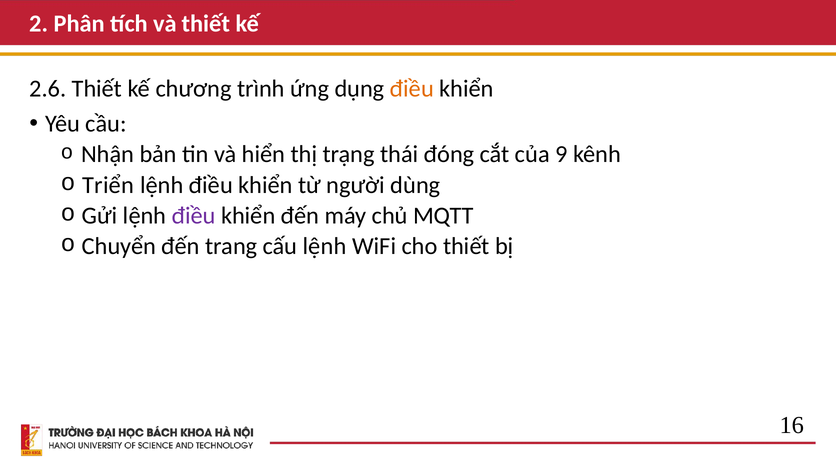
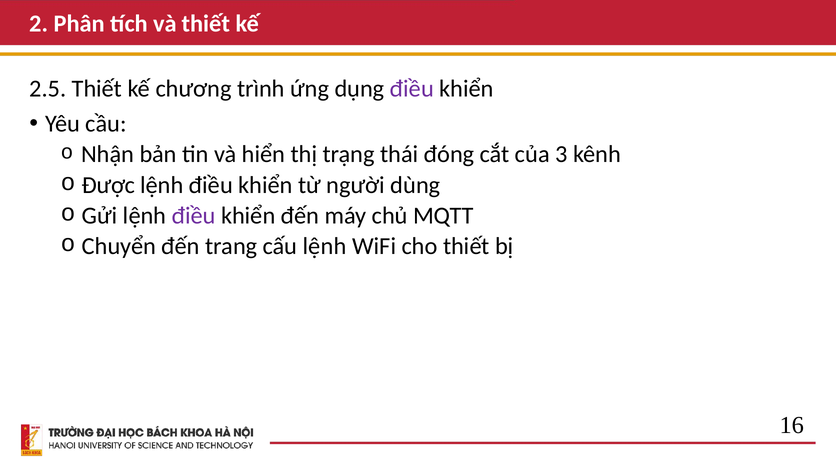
2.6: 2.6 -> 2.5
điều at (412, 89) colour: orange -> purple
9: 9 -> 3
Triển: Triển -> Được
